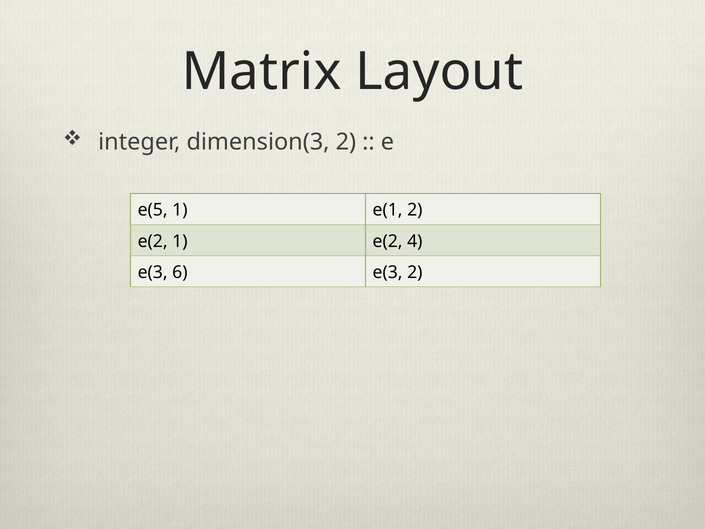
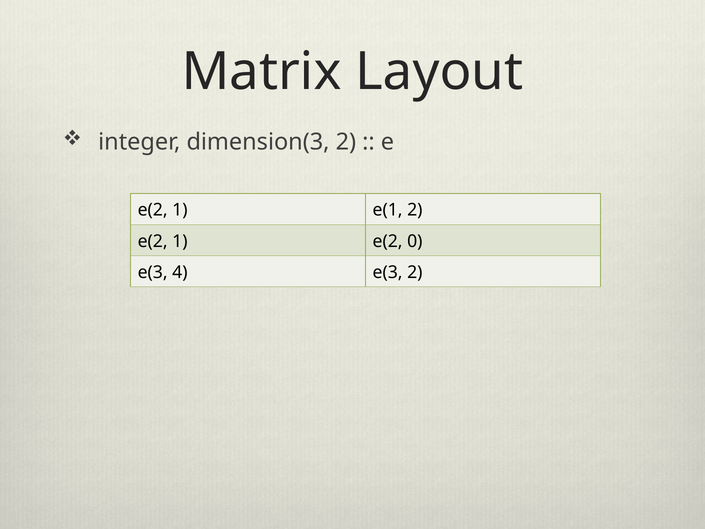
e(5 at (153, 210): e(5 -> e(2
4: 4 -> 0
6: 6 -> 4
